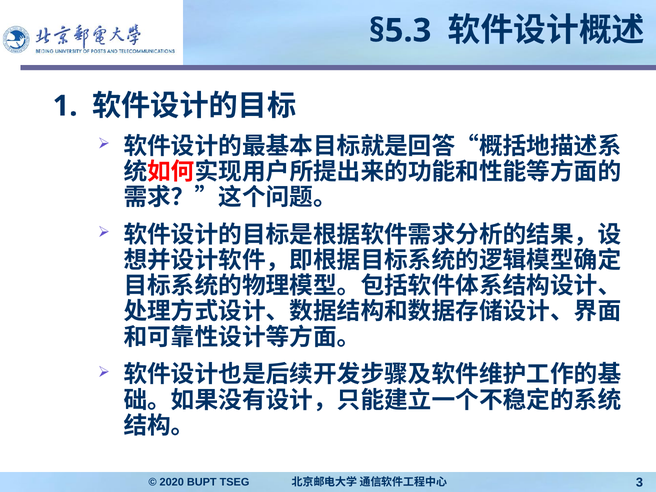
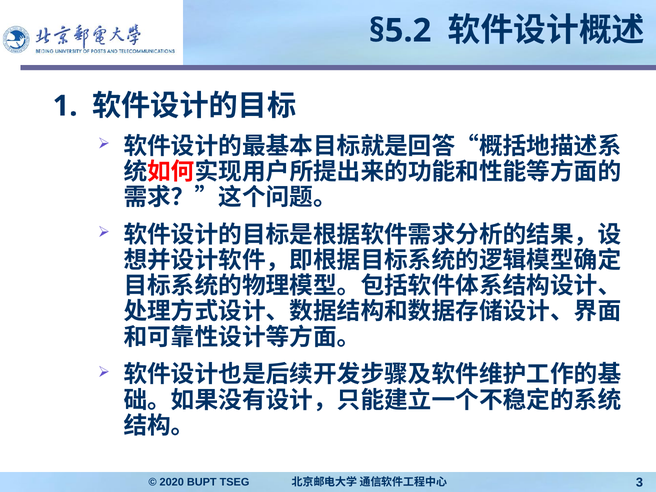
§5.3: §5.3 -> §5.2
